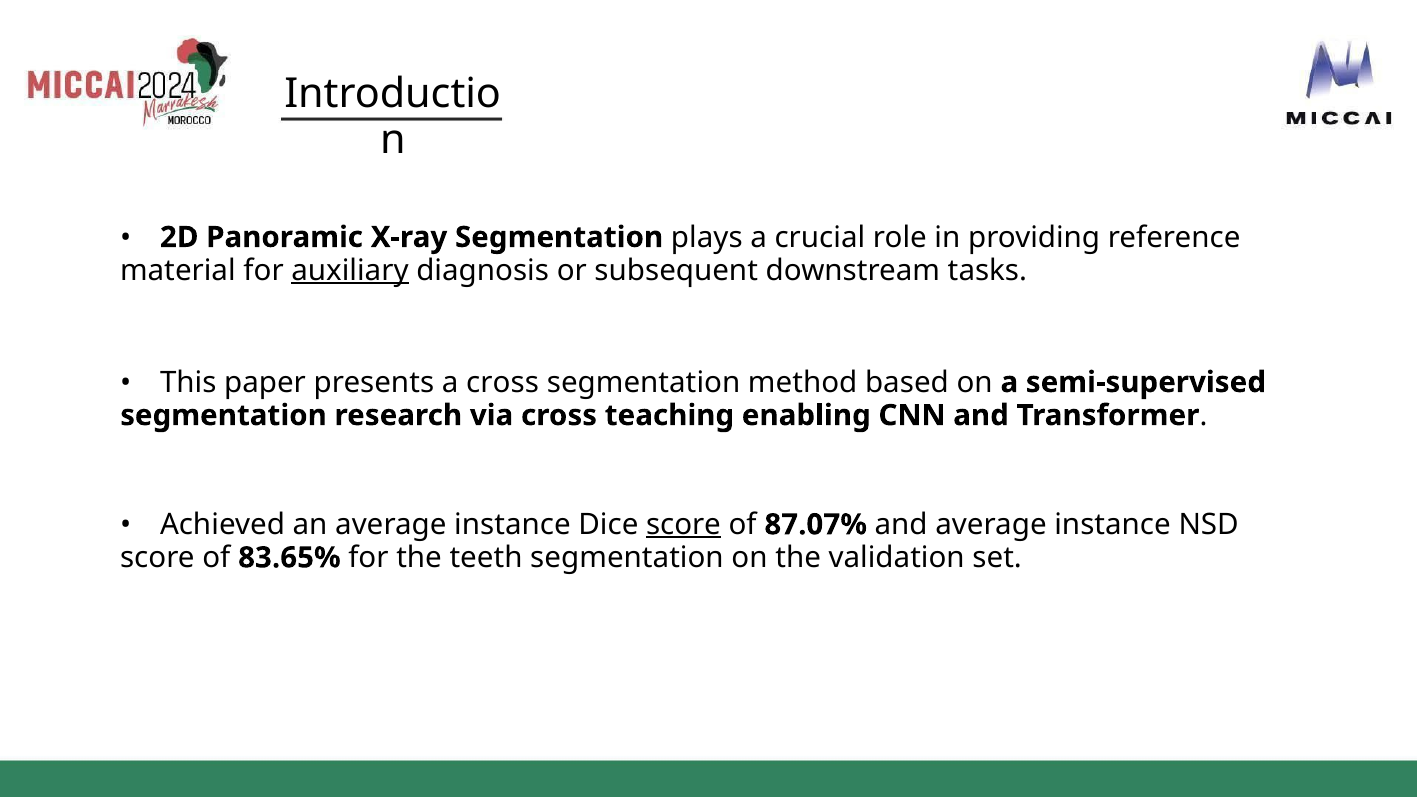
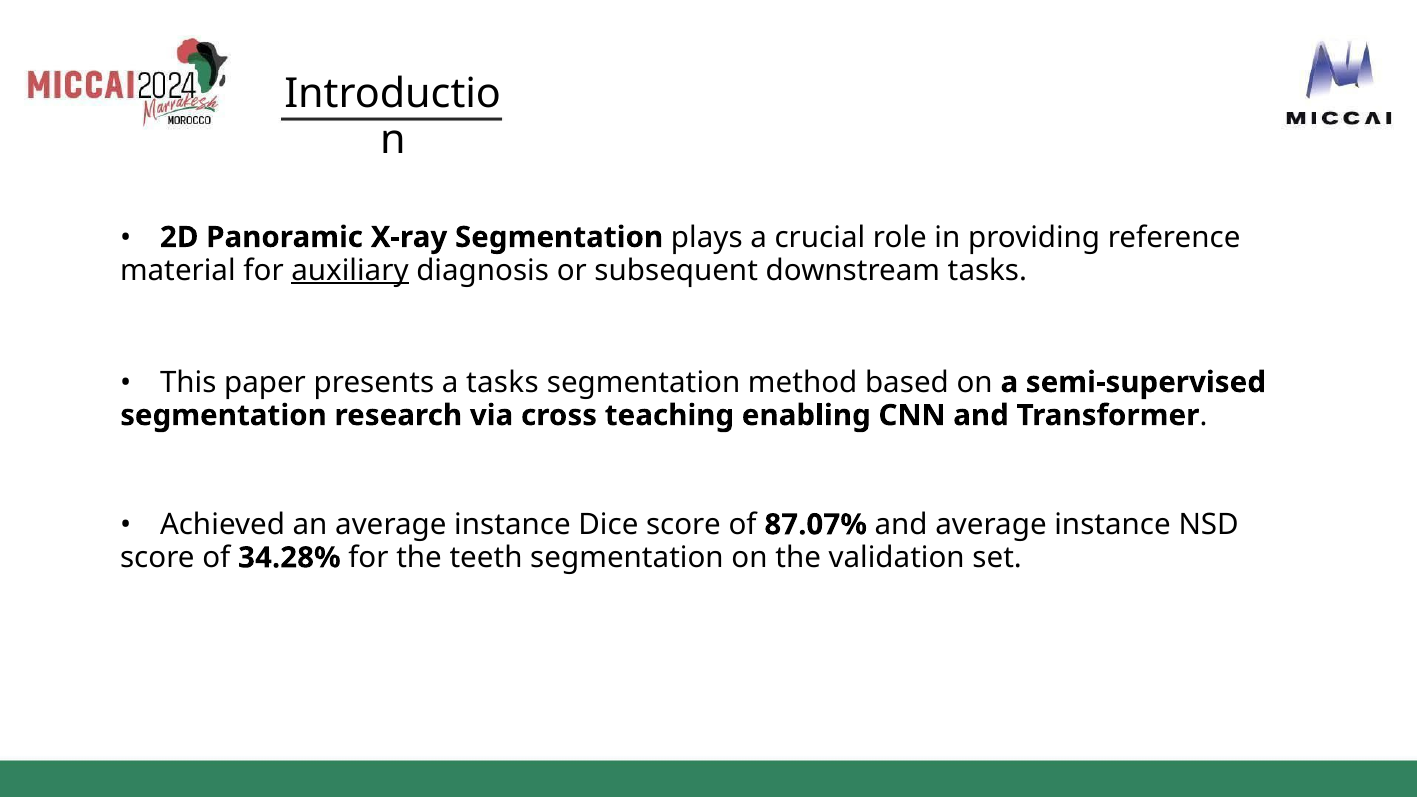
a cross: cross -> tasks
score at (684, 525) underline: present -> none
83.65%: 83.65% -> 34.28%
